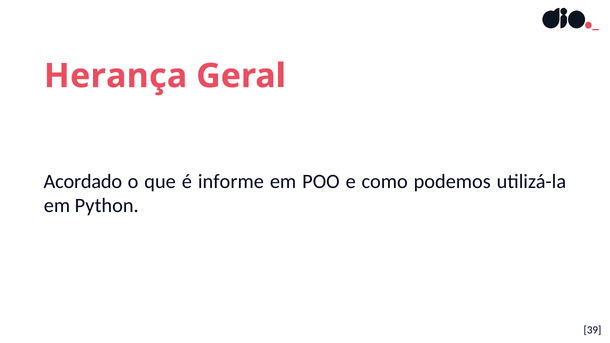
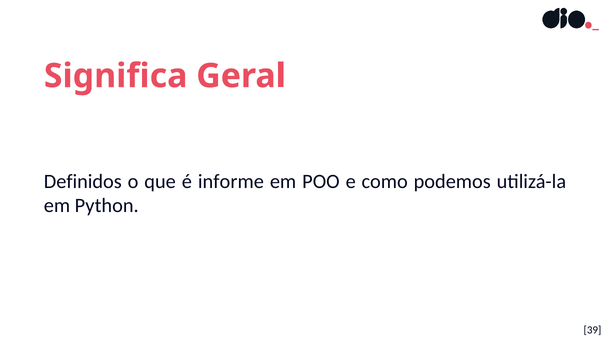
Herança: Herança -> Significa
Acordado: Acordado -> Definidos
